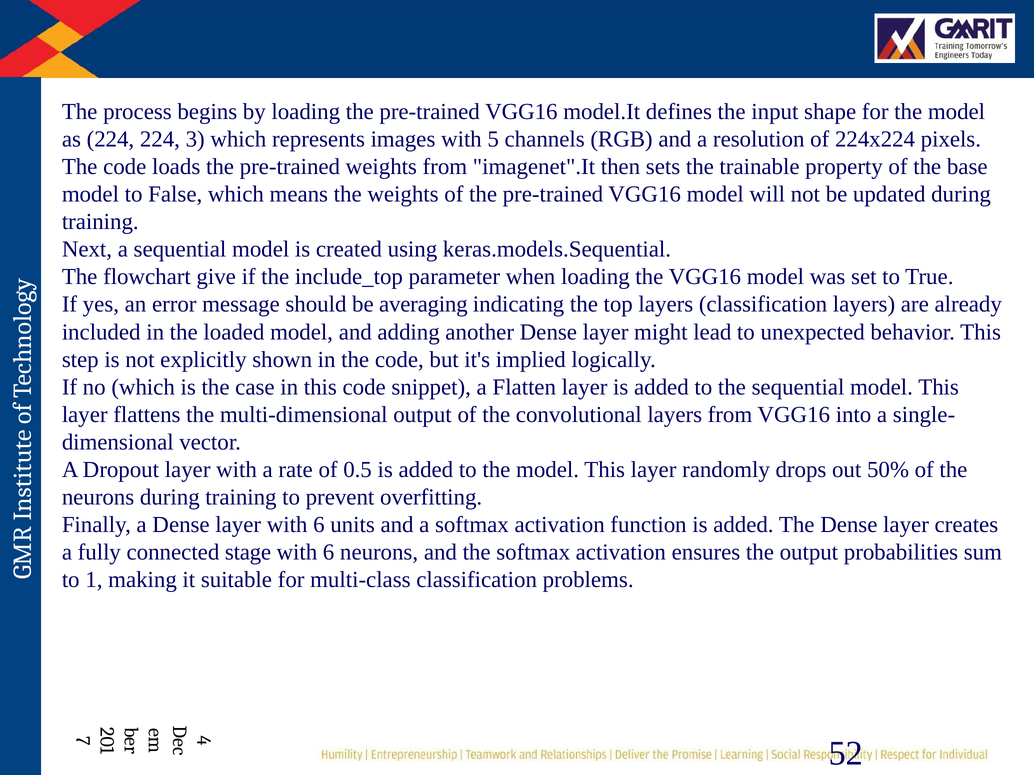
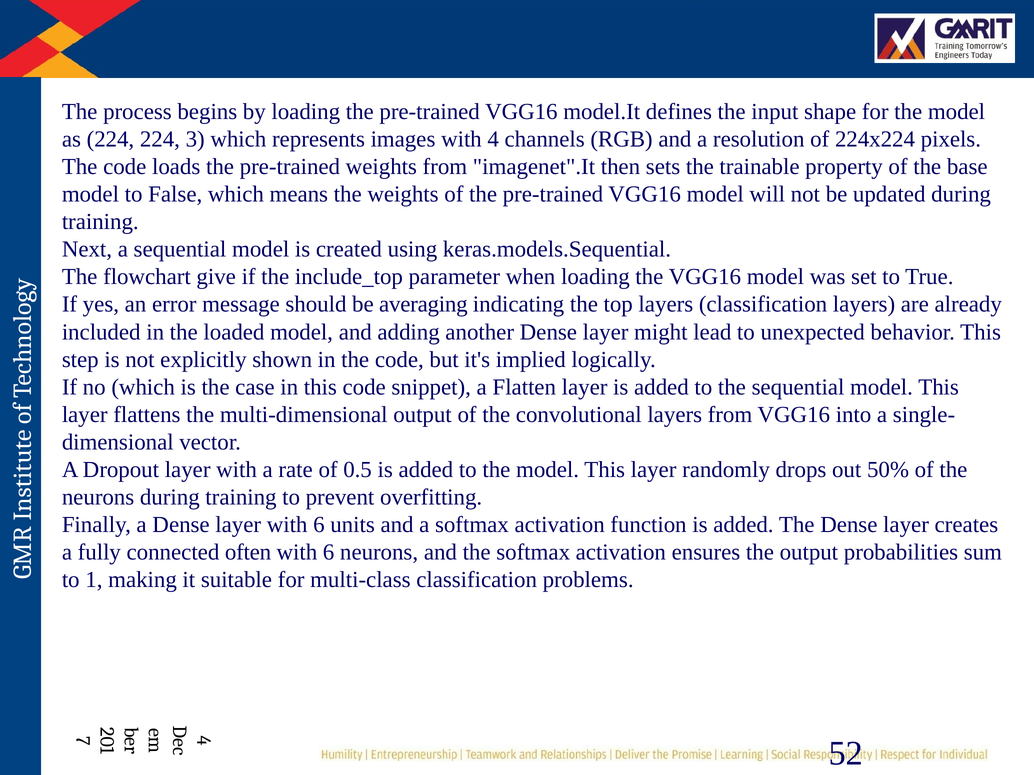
with 5: 5 -> 4
stage: stage -> often
